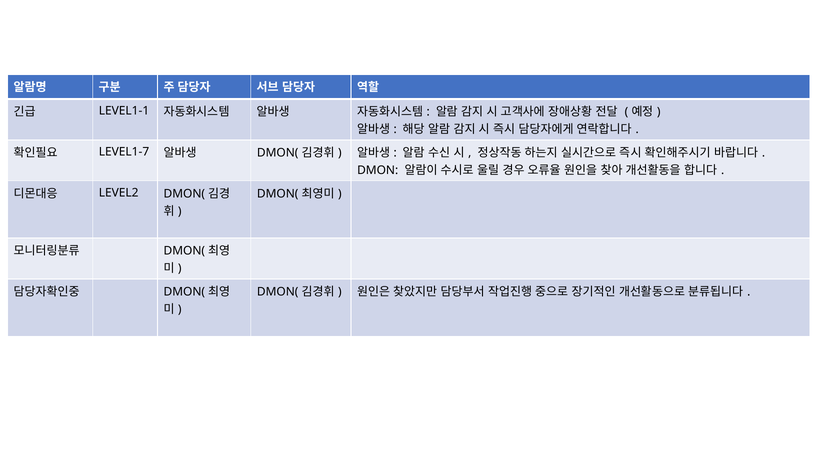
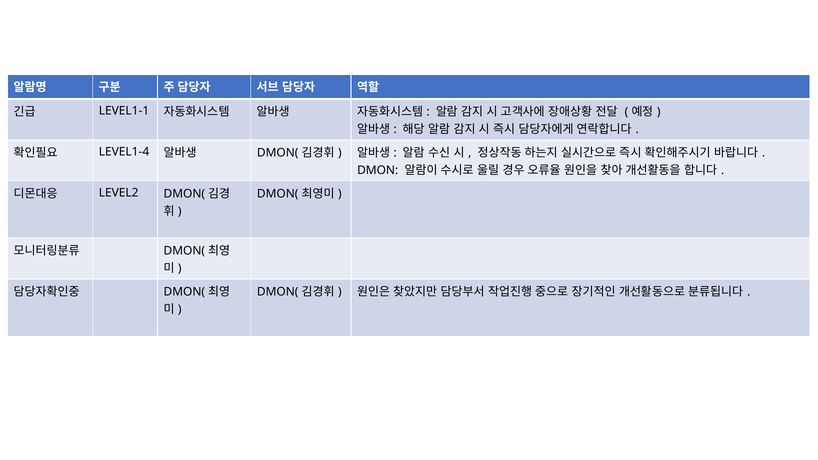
LEVEL1-7: LEVEL1-7 -> LEVEL1-4
